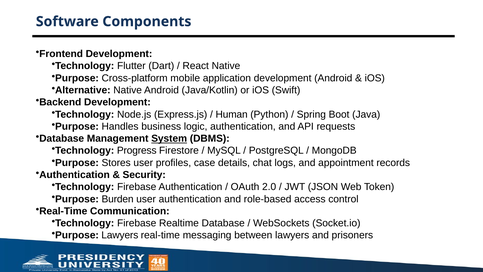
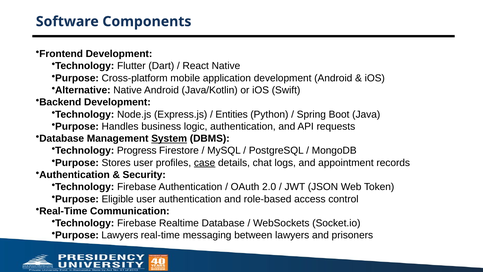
Human: Human -> Entities
case underline: none -> present
Burden: Burden -> Eligible
